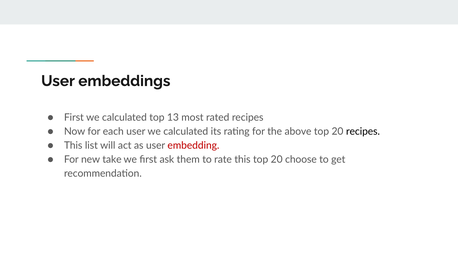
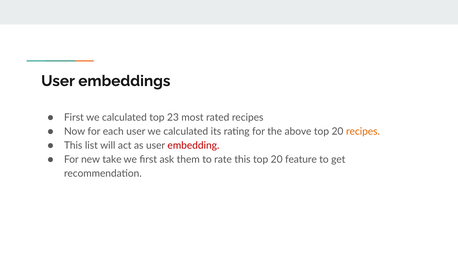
13: 13 -> 23
recipes at (363, 131) colour: black -> orange
choose: choose -> feature
